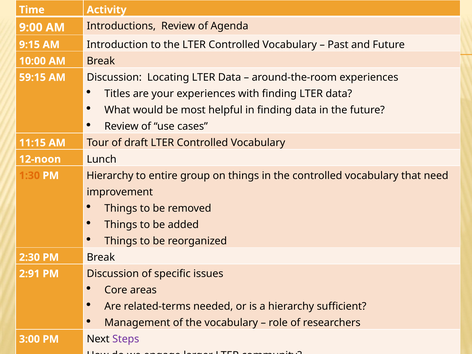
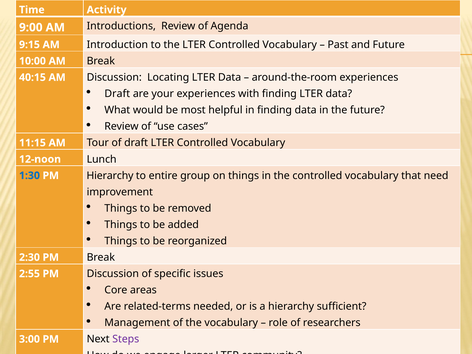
59:15: 59:15 -> 40:15
Titles at (117, 94): Titles -> Draft
1:30 colour: orange -> blue
2:91: 2:91 -> 2:55
